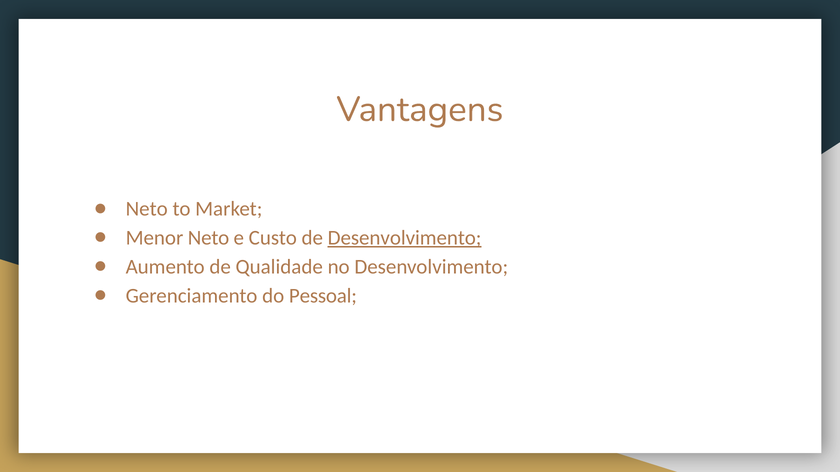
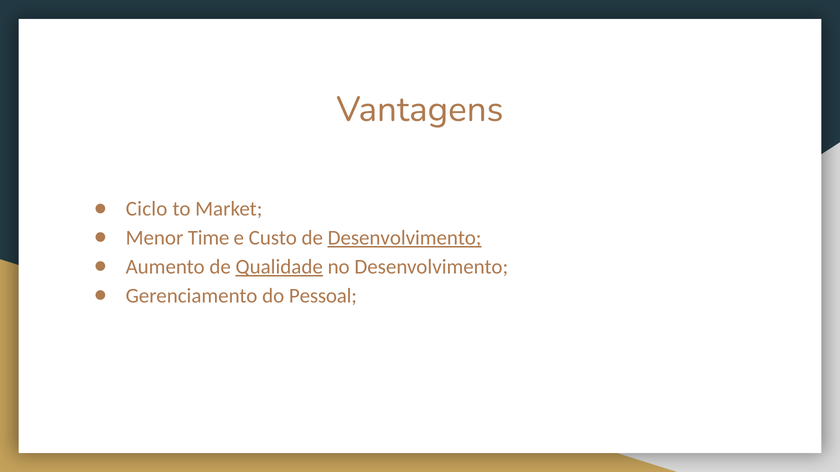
Neto at (147, 209): Neto -> Ciclo
Menor Neto: Neto -> Time
Qualidade underline: none -> present
